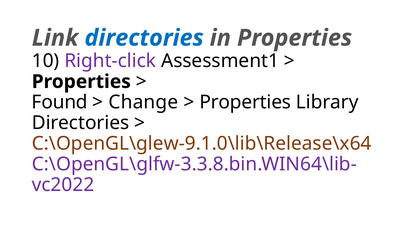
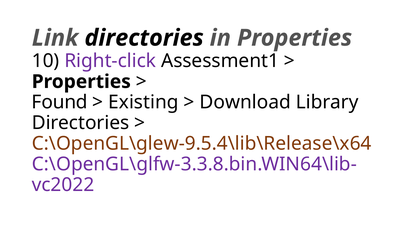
directories at (144, 38) colour: blue -> black
Change: Change -> Existing
Properties at (245, 102): Properties -> Download
C:\OpenGL\glew-9.1.0\lib\Release\x64: C:\OpenGL\glew-9.1.0\lib\Release\x64 -> C:\OpenGL\glew-9.5.4\lib\Release\x64
